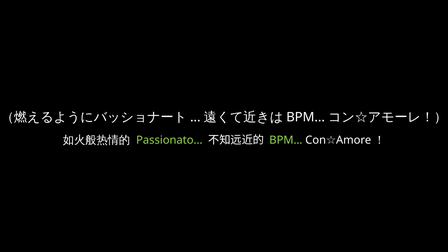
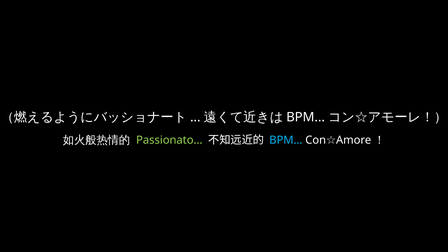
BPM… colour: light green -> light blue
